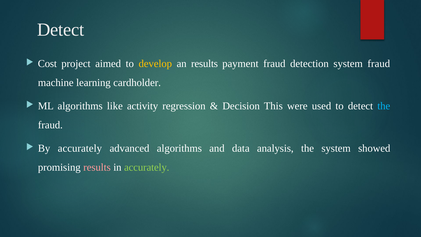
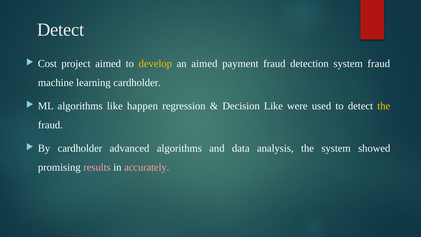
an results: results -> aimed
activity: activity -> happen
Decision This: This -> Like
the at (384, 106) colour: light blue -> yellow
By accurately: accurately -> cardholder
accurately at (147, 167) colour: light green -> pink
